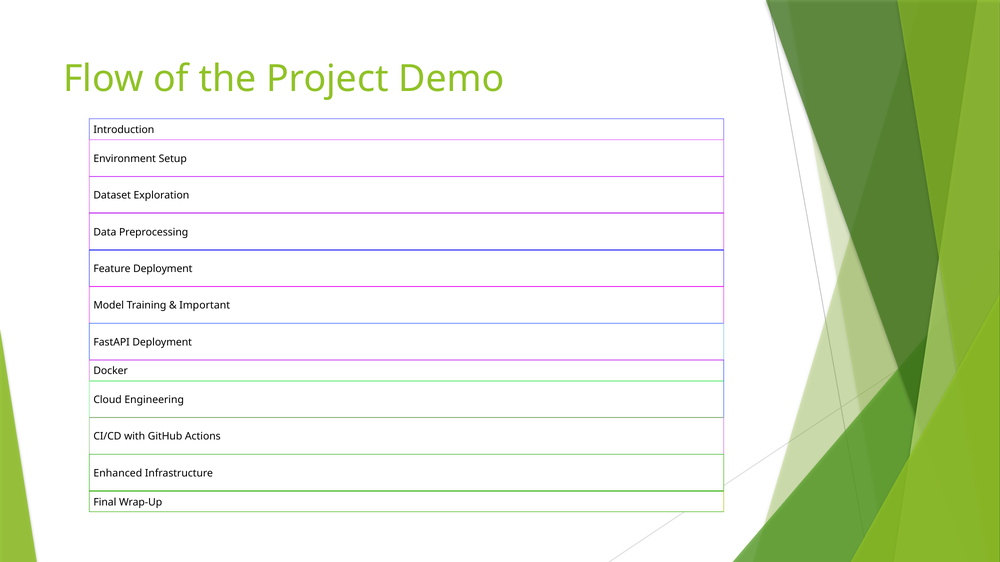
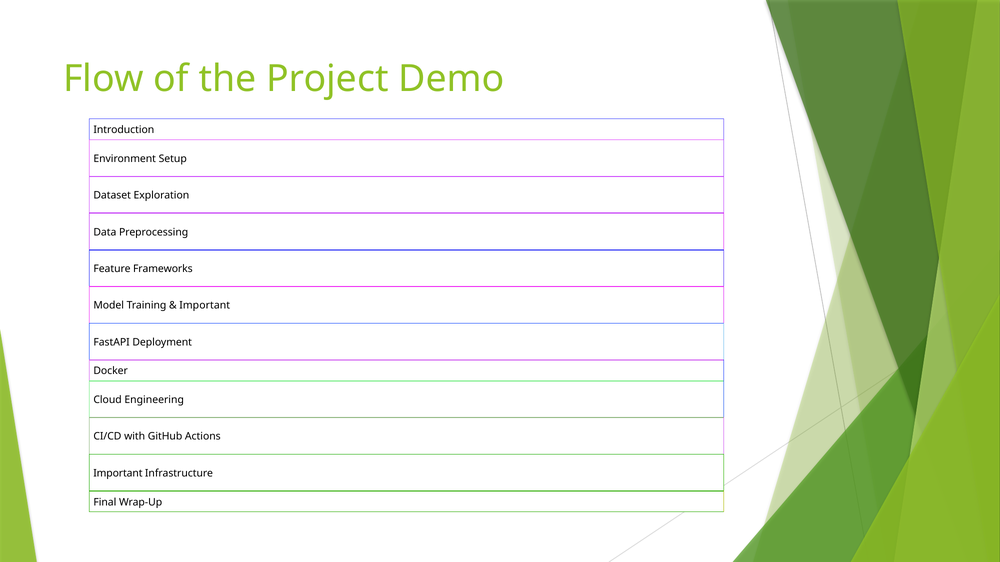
Feature Deployment: Deployment -> Frameworks
Enhanced at (118, 474): Enhanced -> Important
